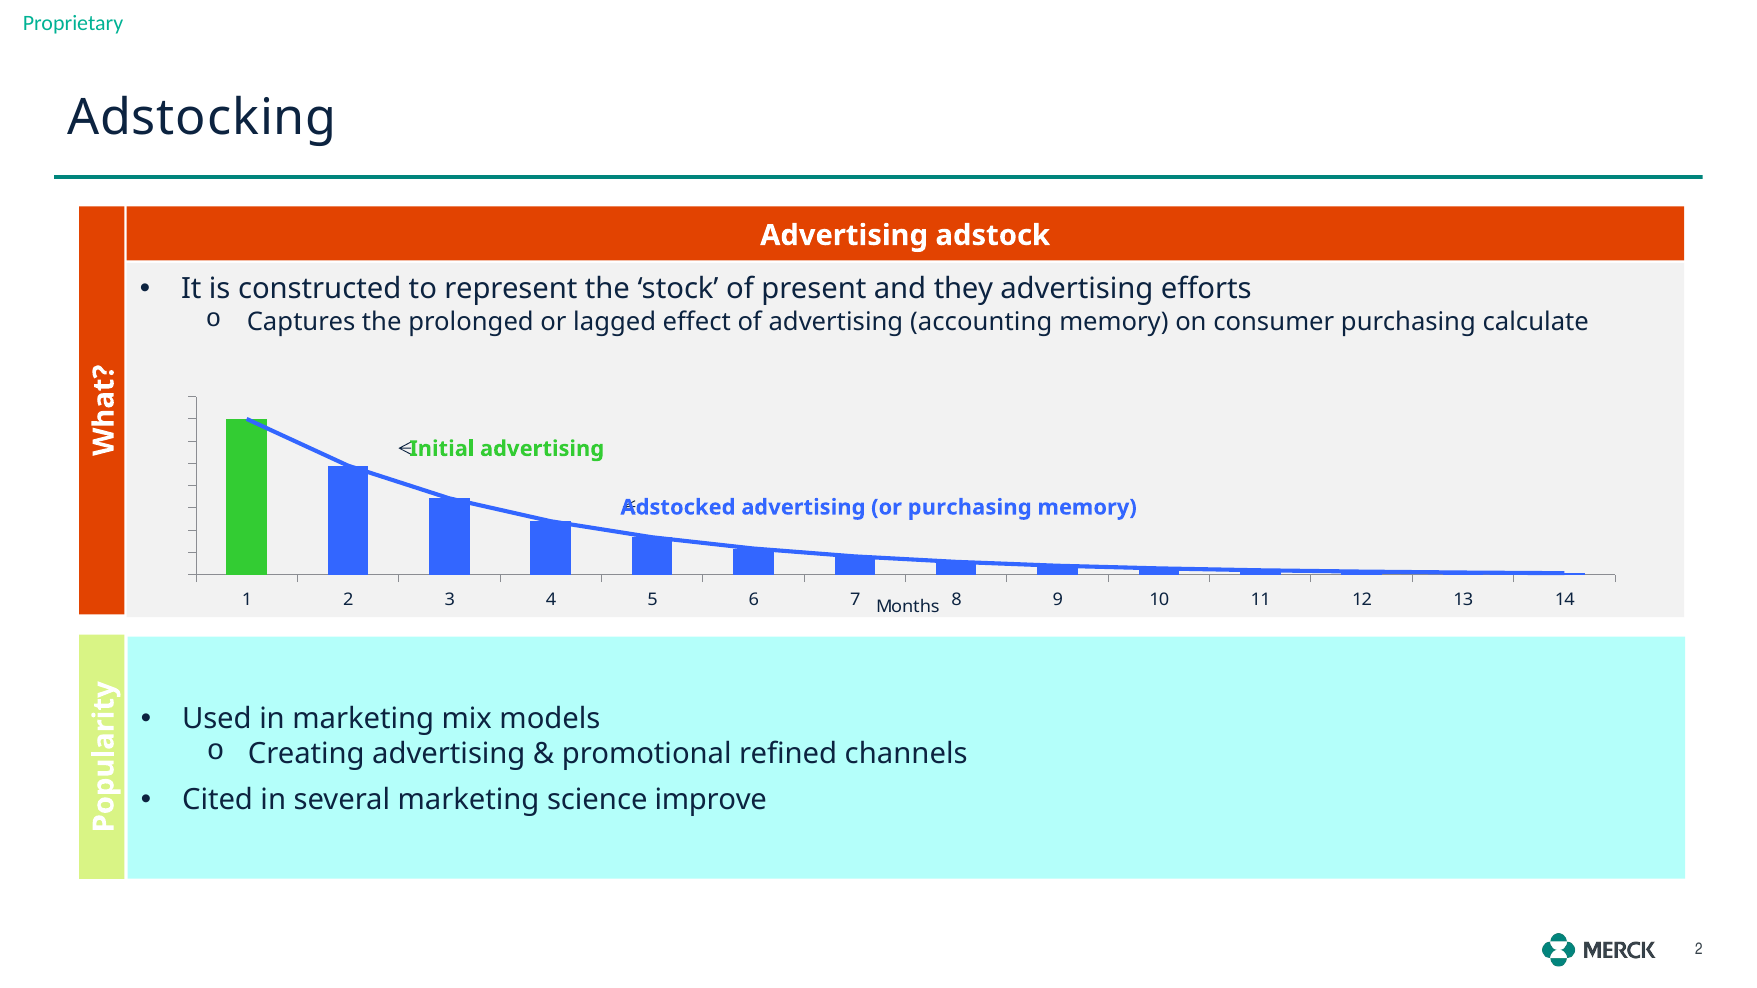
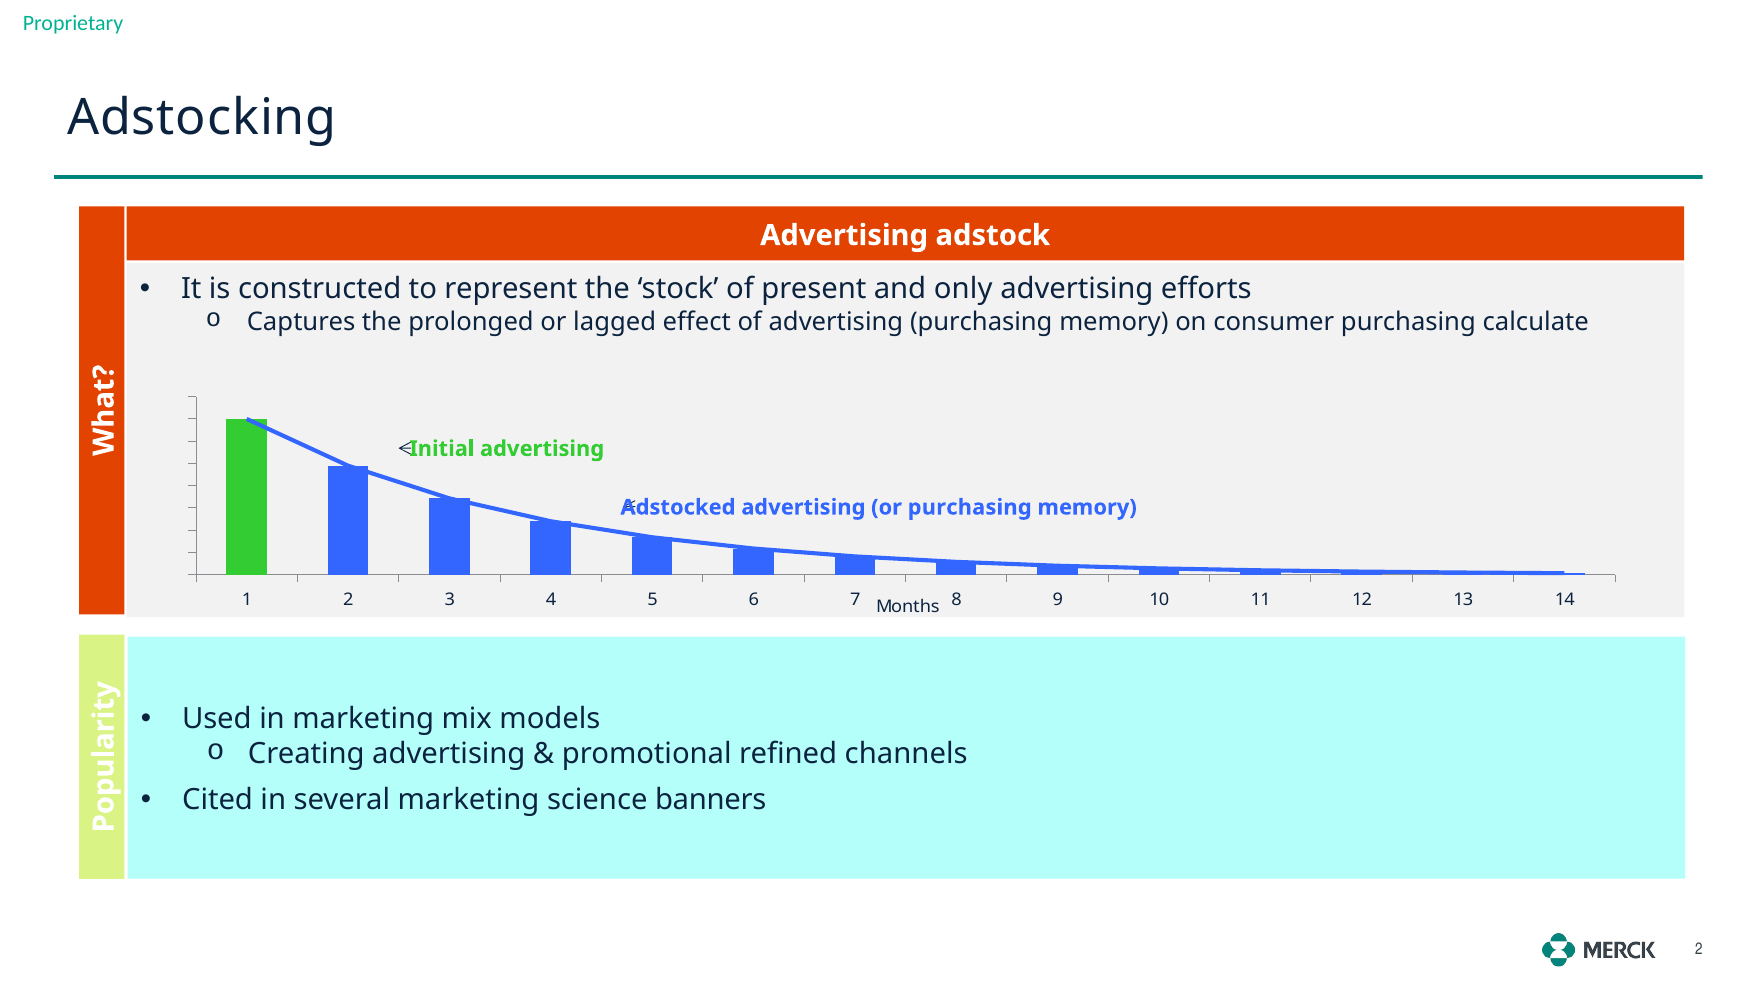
they: they -> only
advertising accounting: accounting -> purchasing
improve: improve -> banners
